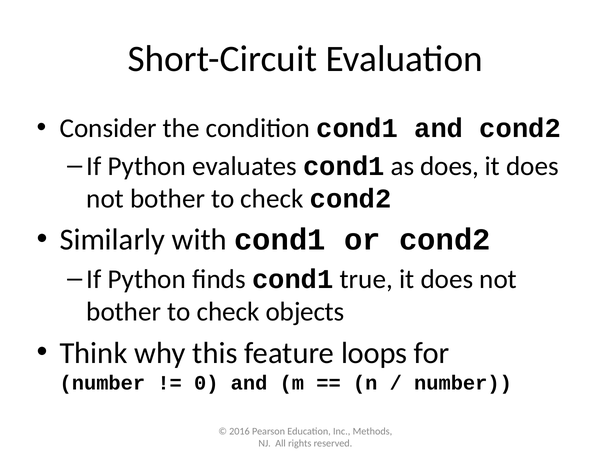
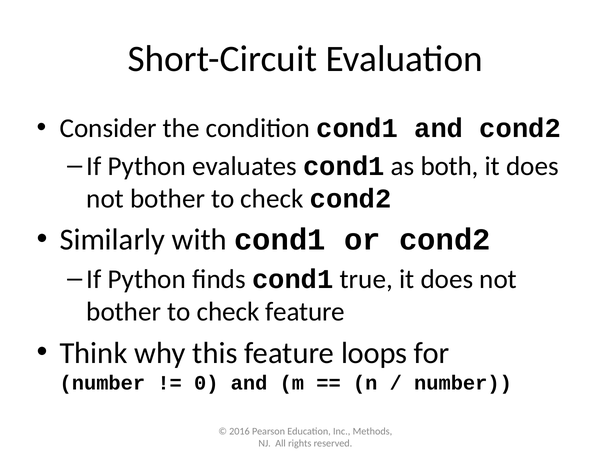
as does: does -> both
check objects: objects -> feature
